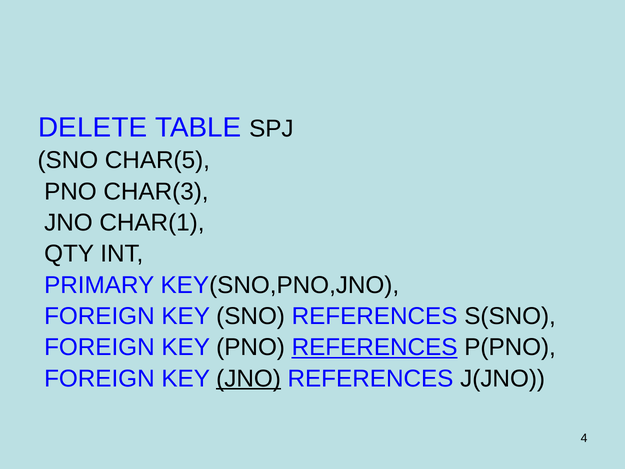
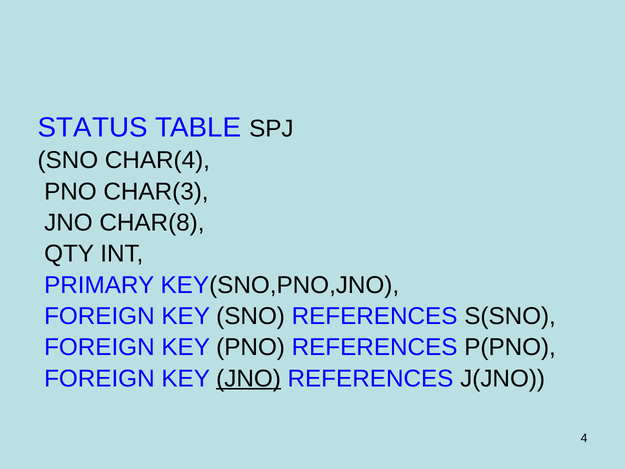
DELETE: DELETE -> STATUS
CHAR(5: CHAR(5 -> CHAR(4
CHAR(1: CHAR(1 -> CHAR(8
REFERENCES at (375, 347) underline: present -> none
